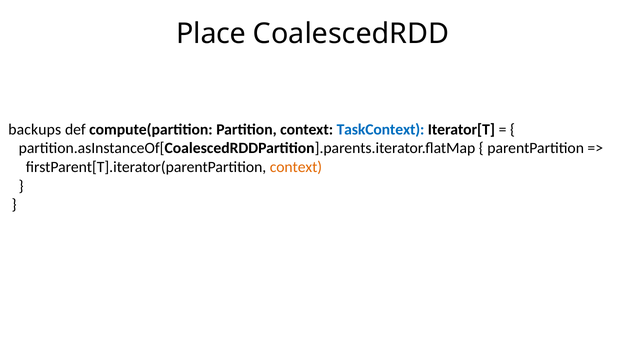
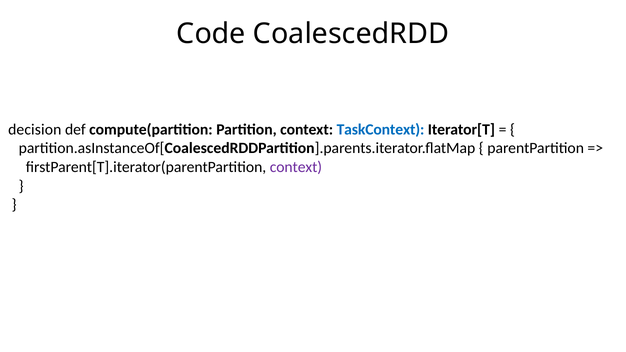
Place: Place -> Code
backups: backups -> decision
context at (296, 167) colour: orange -> purple
